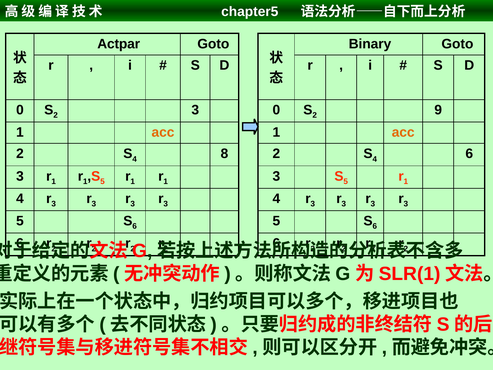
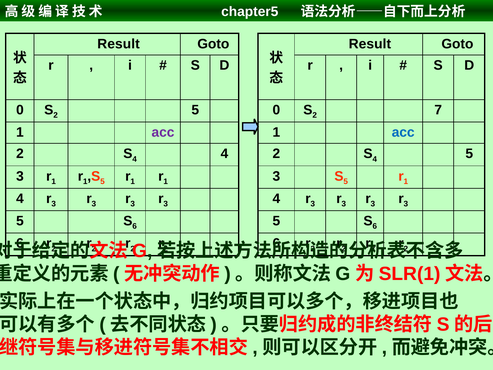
Actpar at (119, 44): Actpar -> Result
Binary at (370, 44): Binary -> Result
2 3: 3 -> 5
9: 9 -> 7
acc at (163, 132) colour: orange -> purple
acc at (403, 132) colour: orange -> blue
4 8: 8 -> 4
4 6: 6 -> 5
